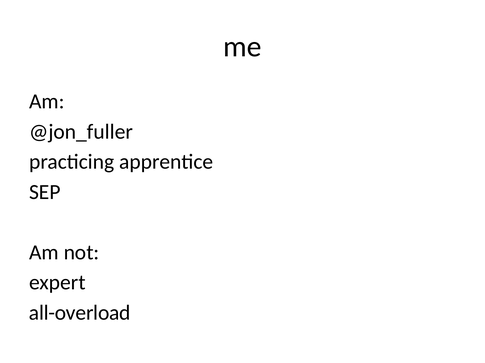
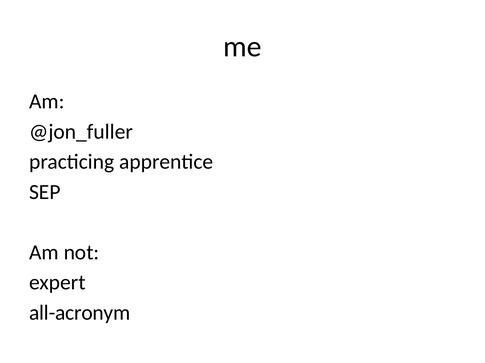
all-overload: all-overload -> all-acronym
